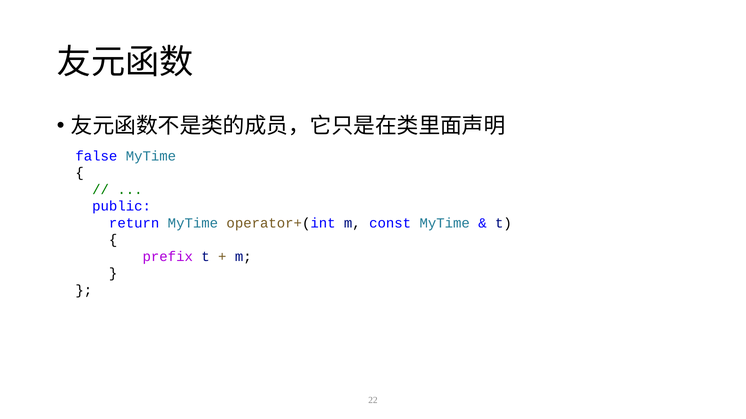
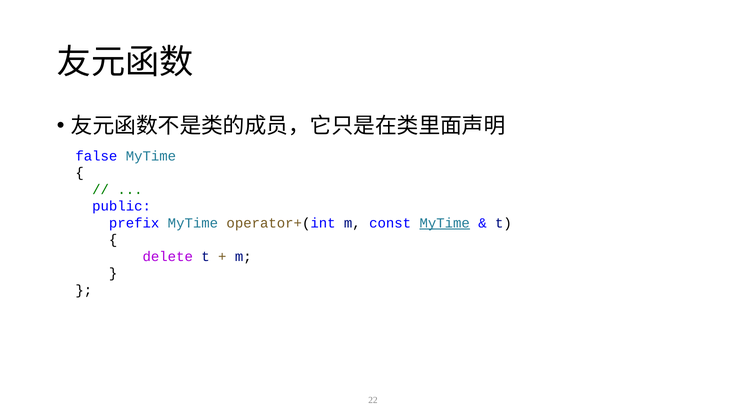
return: return -> prefix
MyTime at (445, 223) underline: none -> present
prefix: prefix -> delete
